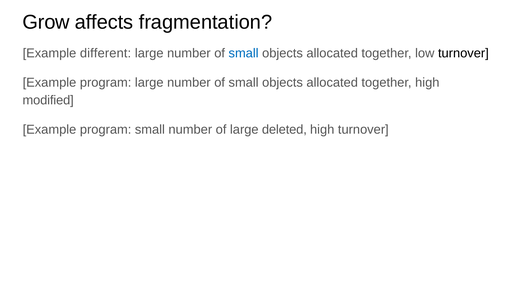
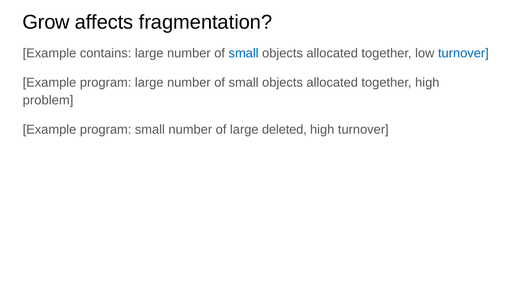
different: different -> contains
turnover at (463, 53) colour: black -> blue
modified: modified -> problem
